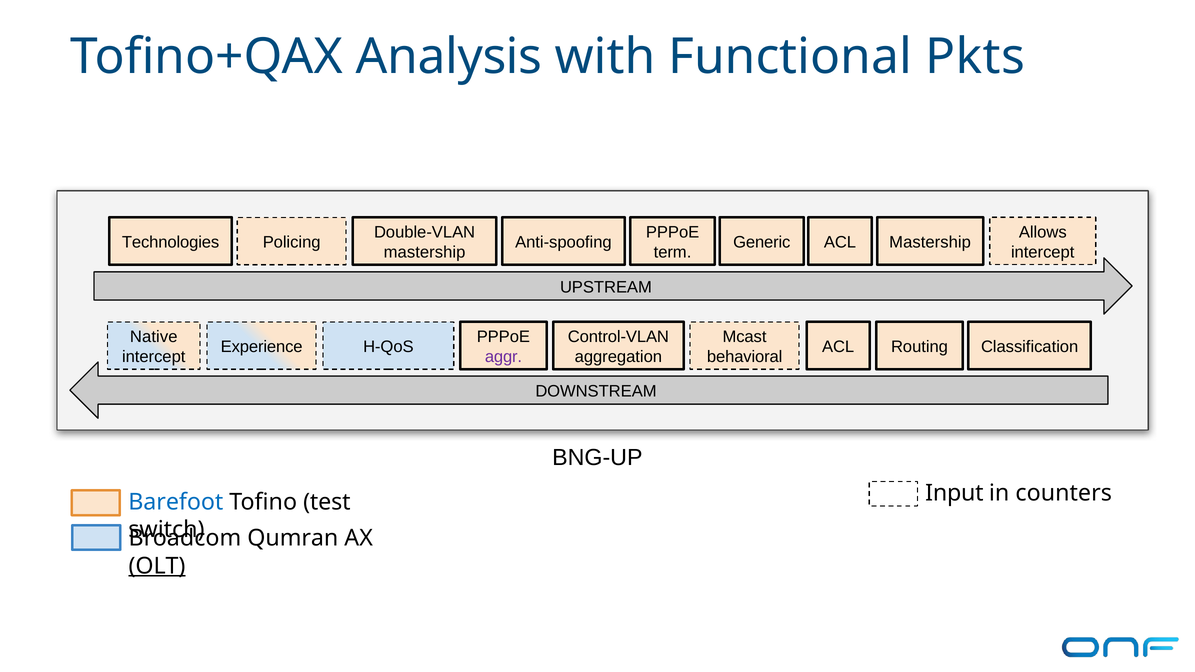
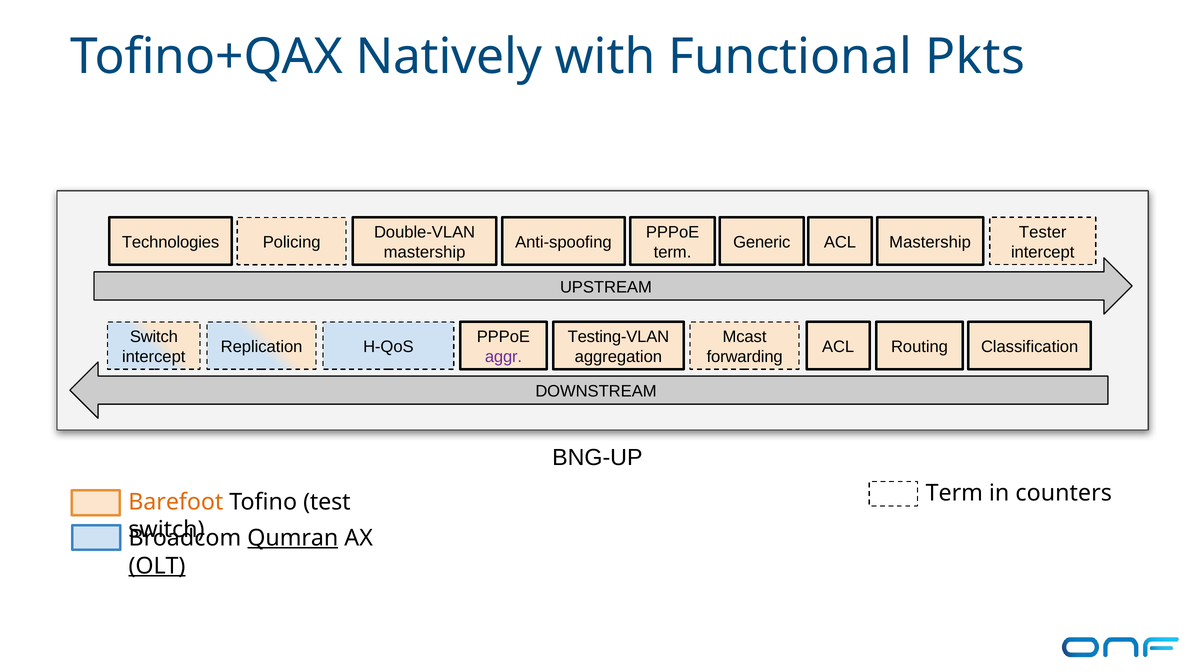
Analysis: Analysis -> Natively
Allows: Allows -> Tester
Native at (154, 337): Native -> Switch
Control-VLAN: Control-VLAN -> Testing-VLAN
Experience: Experience -> Replication
behavioral: behavioral -> forwarding
Input at (954, 493): Input -> Term
Barefoot colour: blue -> orange
Qumran underline: none -> present
